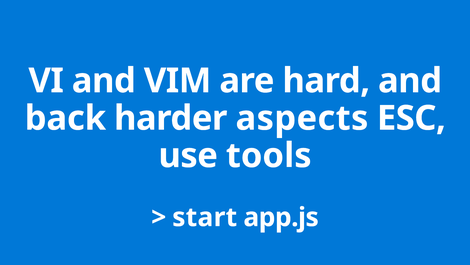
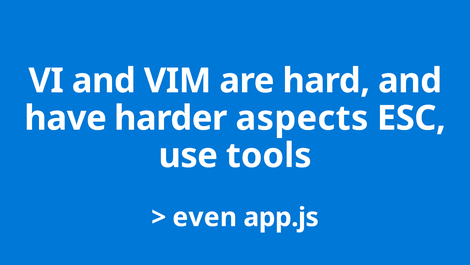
back: back -> have
start: start -> even
